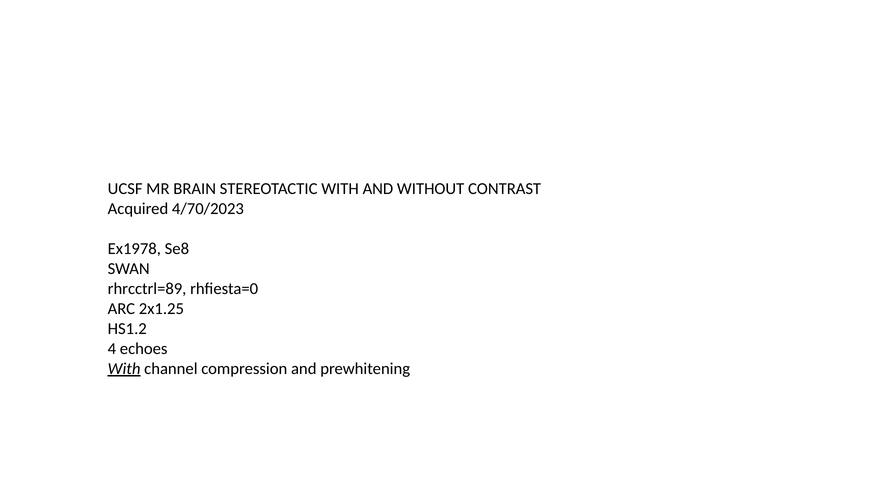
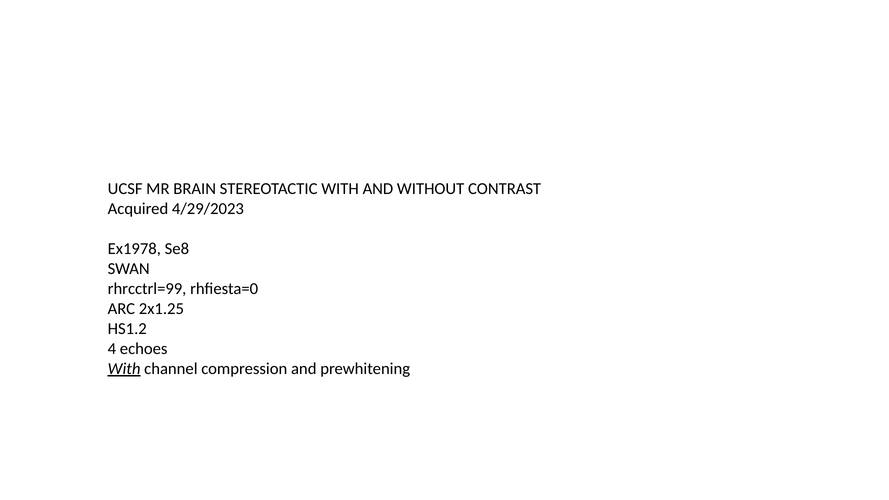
4/70/2023: 4/70/2023 -> 4/29/2023
rhrcctrl=89: rhrcctrl=89 -> rhrcctrl=99
